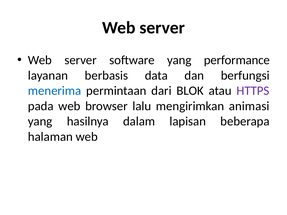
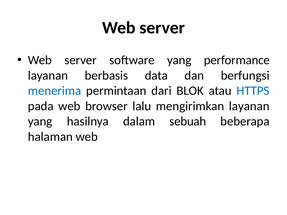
HTTPS colour: purple -> blue
mengirimkan animasi: animasi -> layanan
lapisan: lapisan -> sebuah
